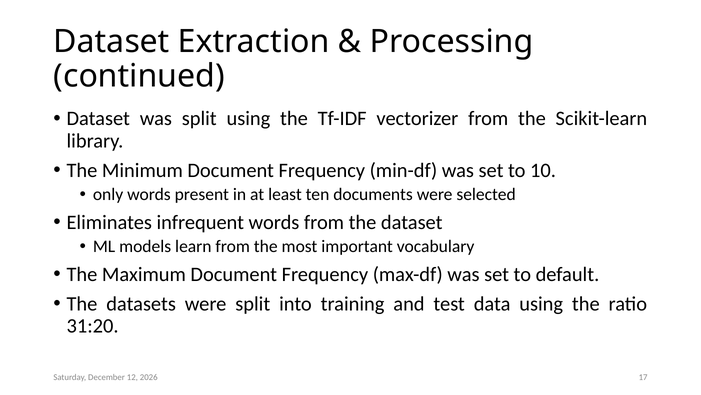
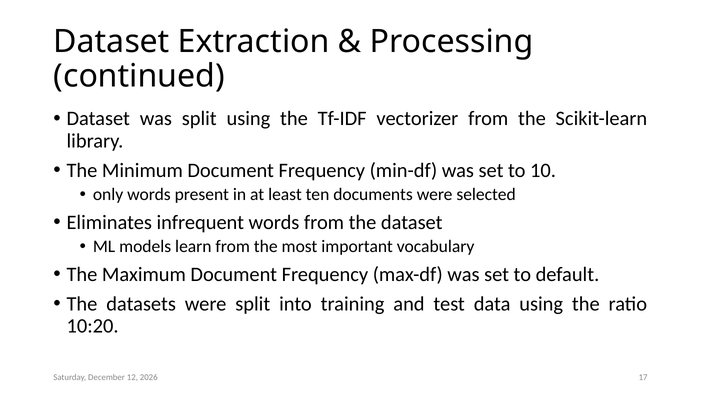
31:20: 31:20 -> 10:20
